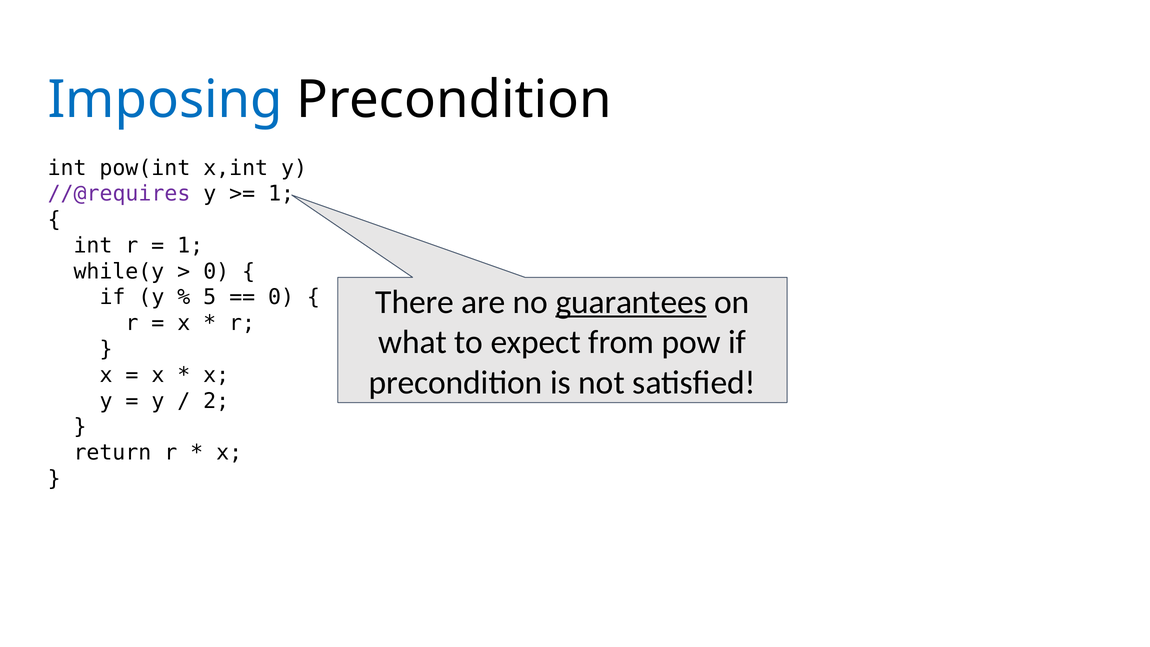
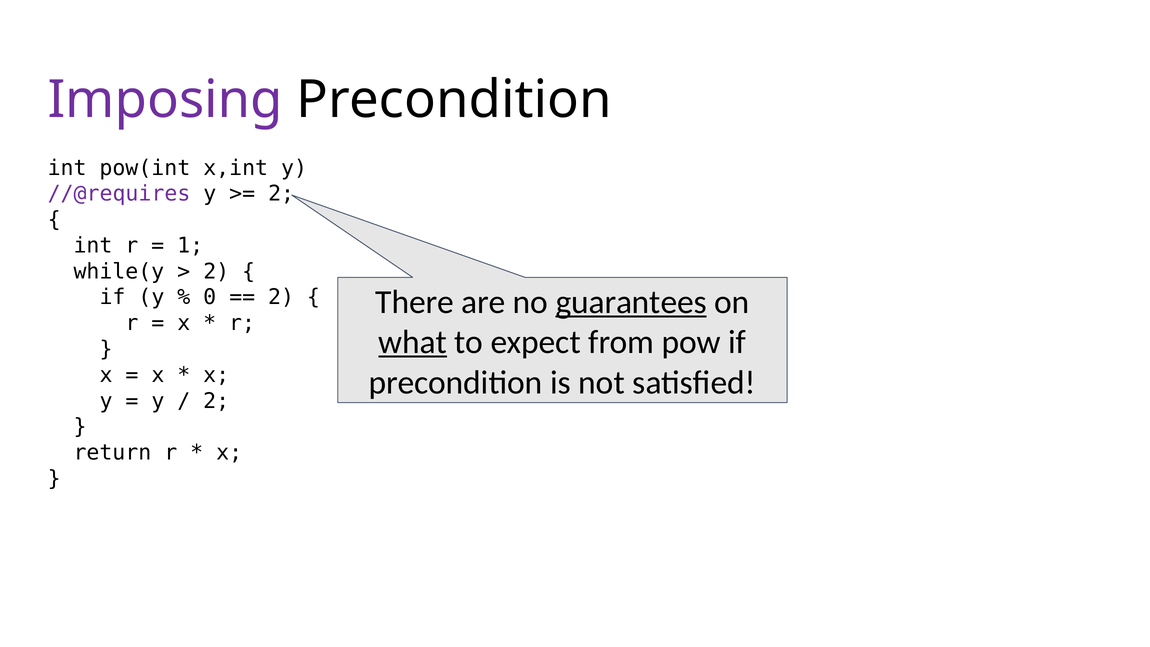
Imposing colour: blue -> purple
1 at (281, 194): 1 -> 2
0 at (216, 271): 0 -> 2
5: 5 -> 0
0 at (281, 297): 0 -> 2
what underline: none -> present
